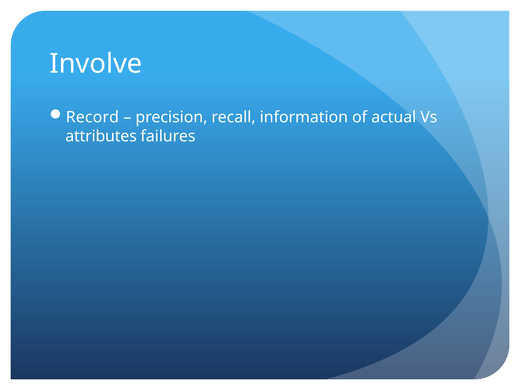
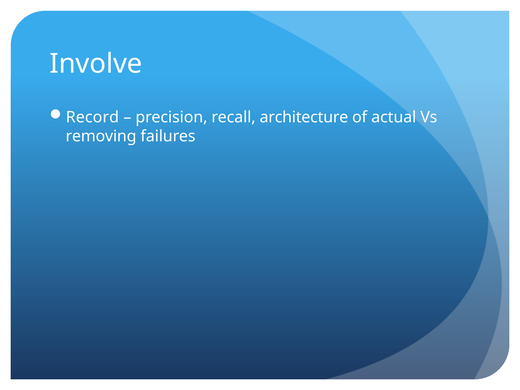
information: information -> architecture
attributes: attributes -> removing
